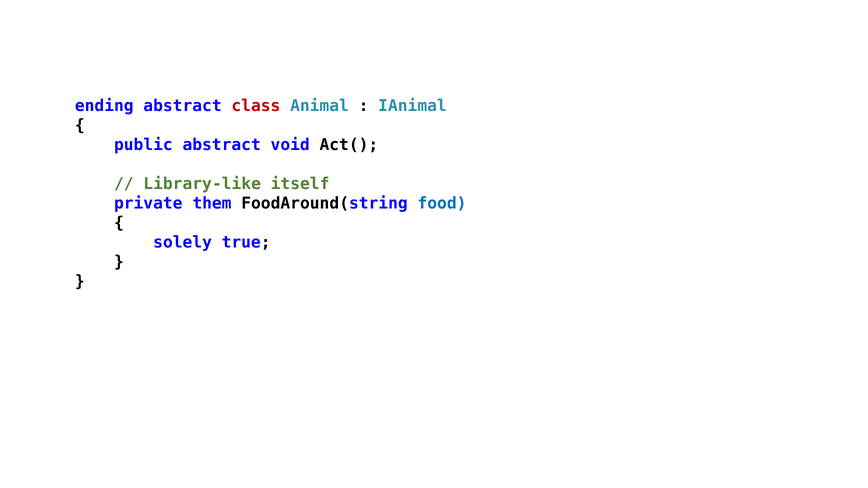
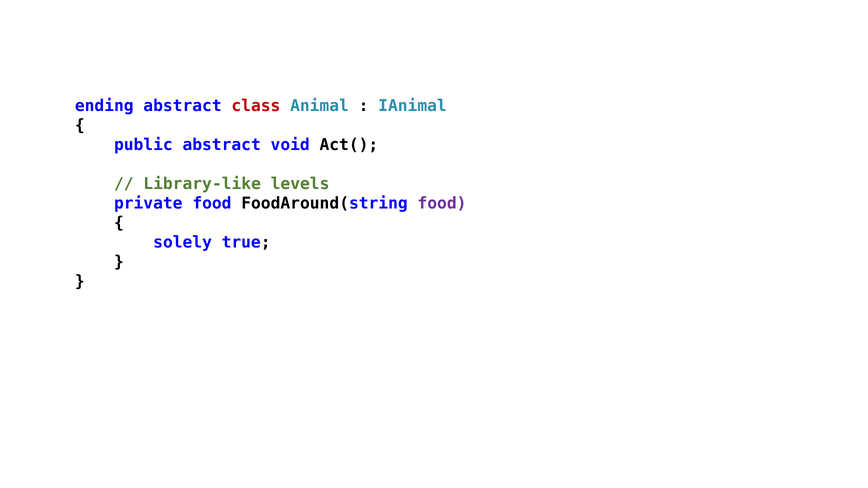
itself: itself -> levels
private them: them -> food
food at (442, 203) colour: blue -> purple
